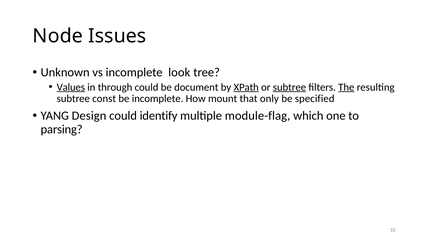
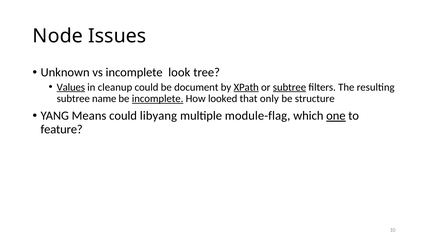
through: through -> cleanup
The underline: present -> none
const: const -> name
incomplete at (158, 99) underline: none -> present
mount: mount -> looked
specified: specified -> structure
Design: Design -> Means
identify: identify -> libyang
one underline: none -> present
parsing: parsing -> feature
